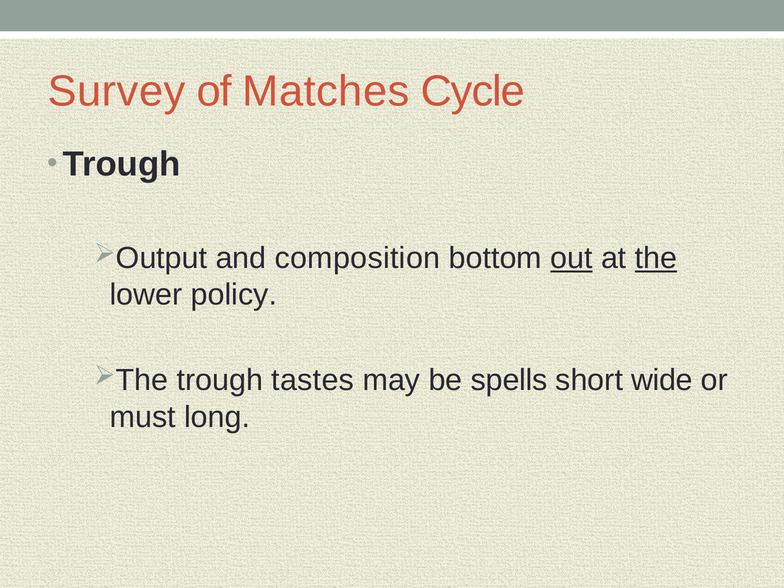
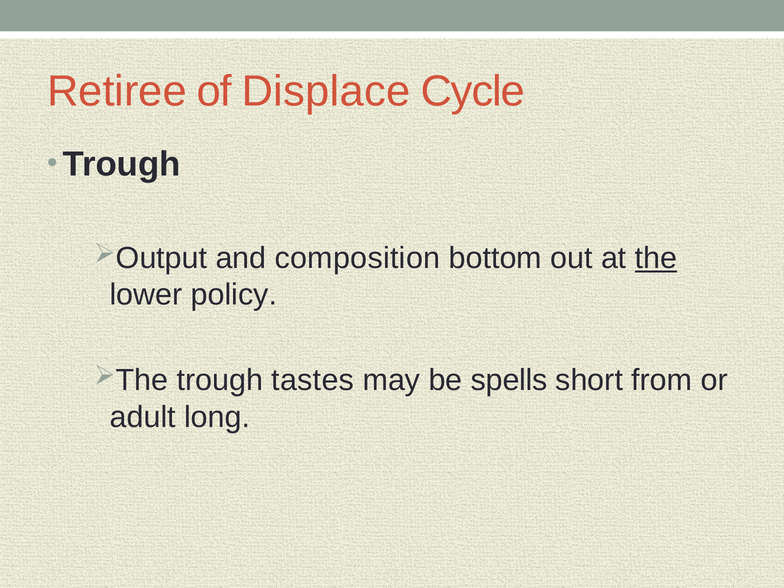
Survey: Survey -> Retiree
Matches: Matches -> Displace
out underline: present -> none
wide: wide -> from
must: must -> adult
